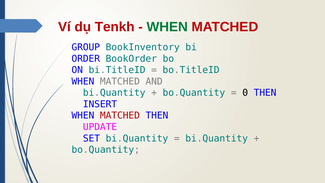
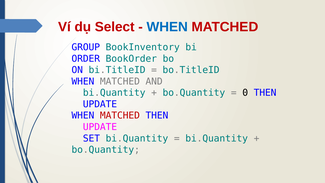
Tenkh: Tenkh -> Select
WHEN at (167, 27) colour: green -> blue
INSERT at (100, 104): INSERT -> UPDATE
